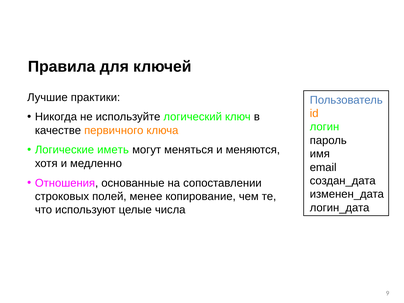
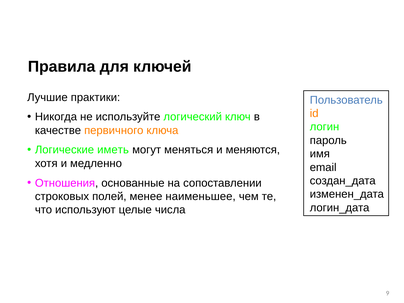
копирование: копирование -> наименьшее
